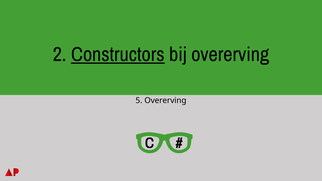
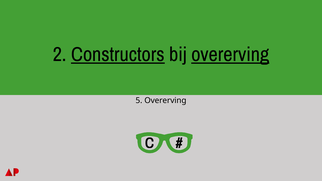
overerving at (230, 54) underline: none -> present
